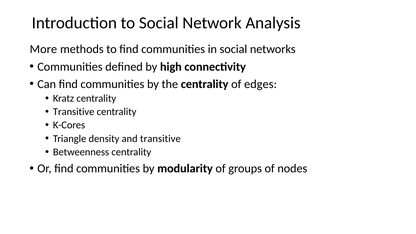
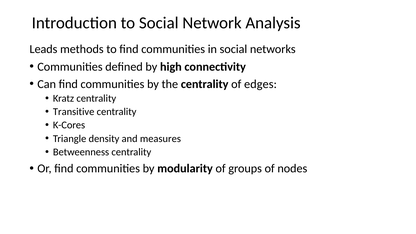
More: More -> Leads
and transitive: transitive -> measures
